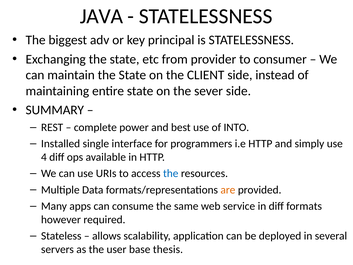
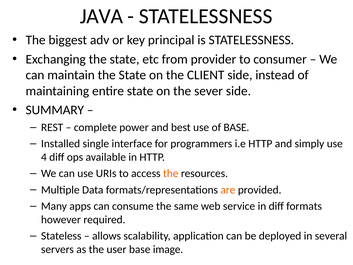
of INTO: INTO -> BASE
the at (171, 173) colour: blue -> orange
thesis: thesis -> image
